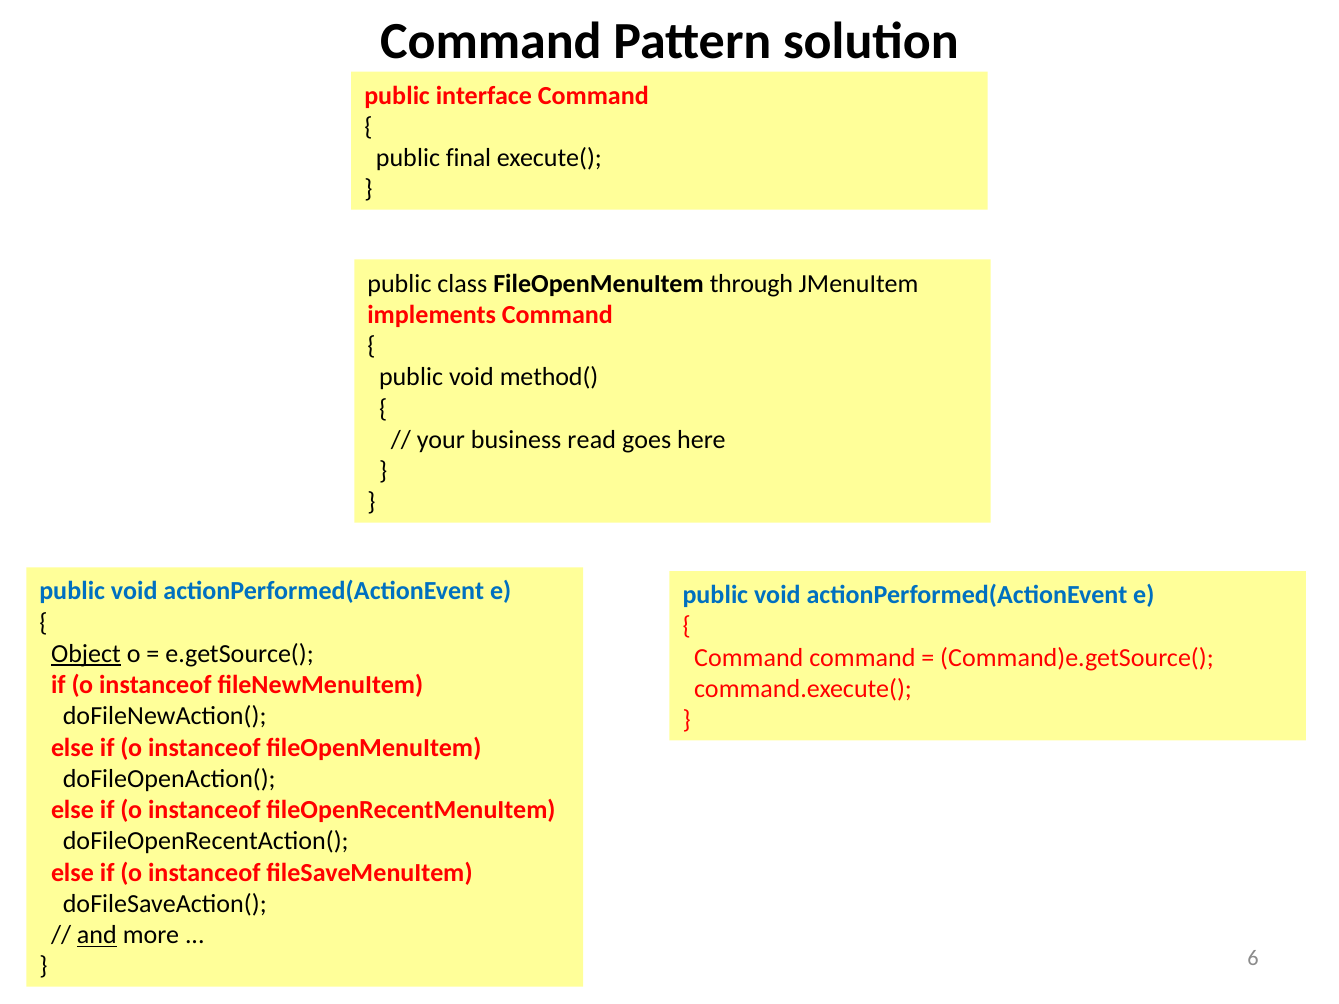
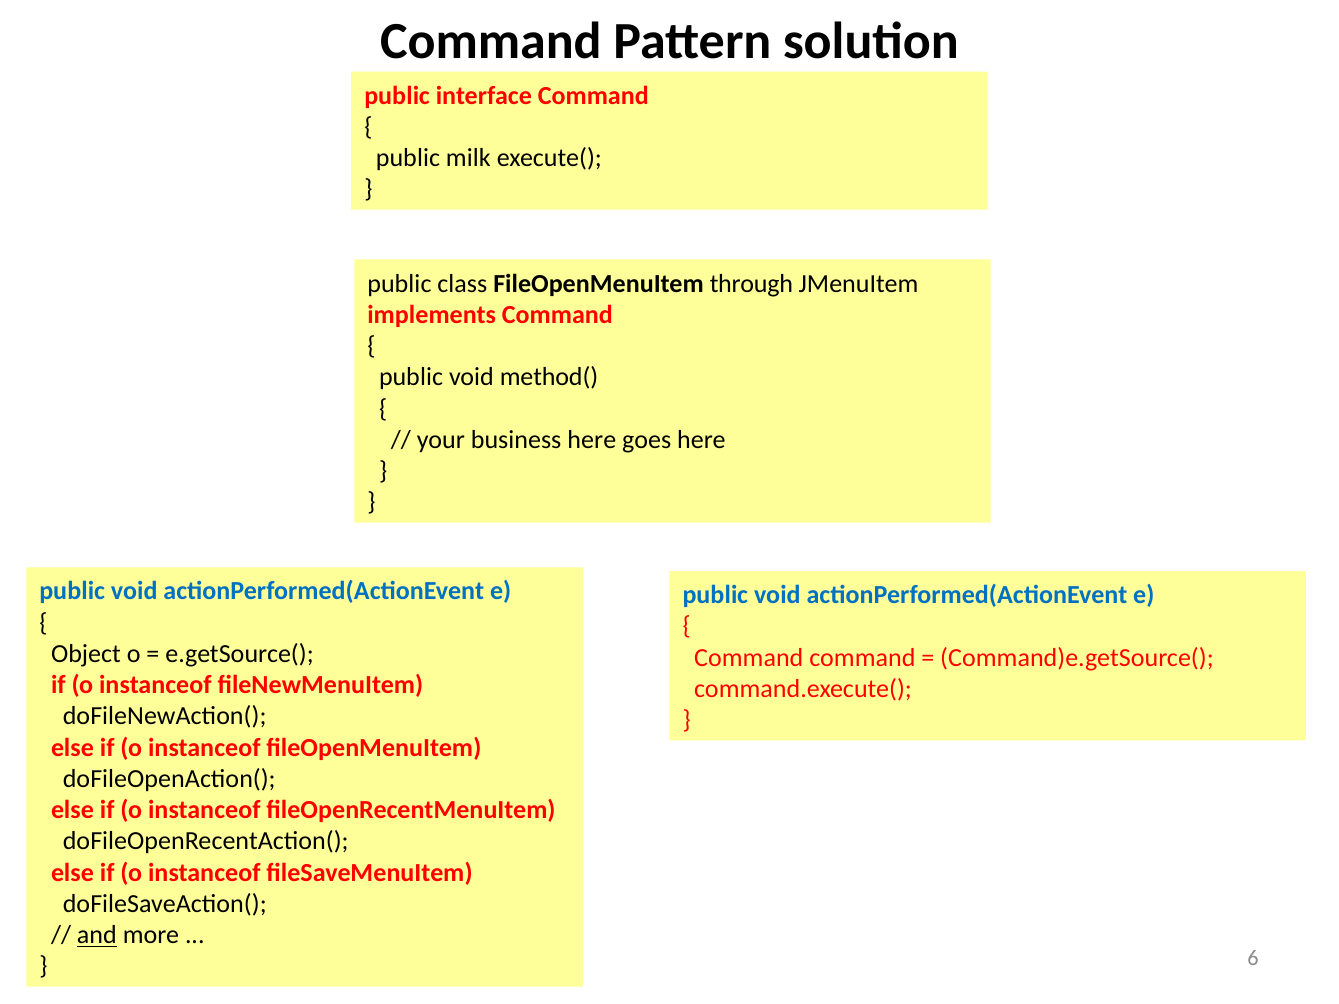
final: final -> milk
business read: read -> here
Object underline: present -> none
